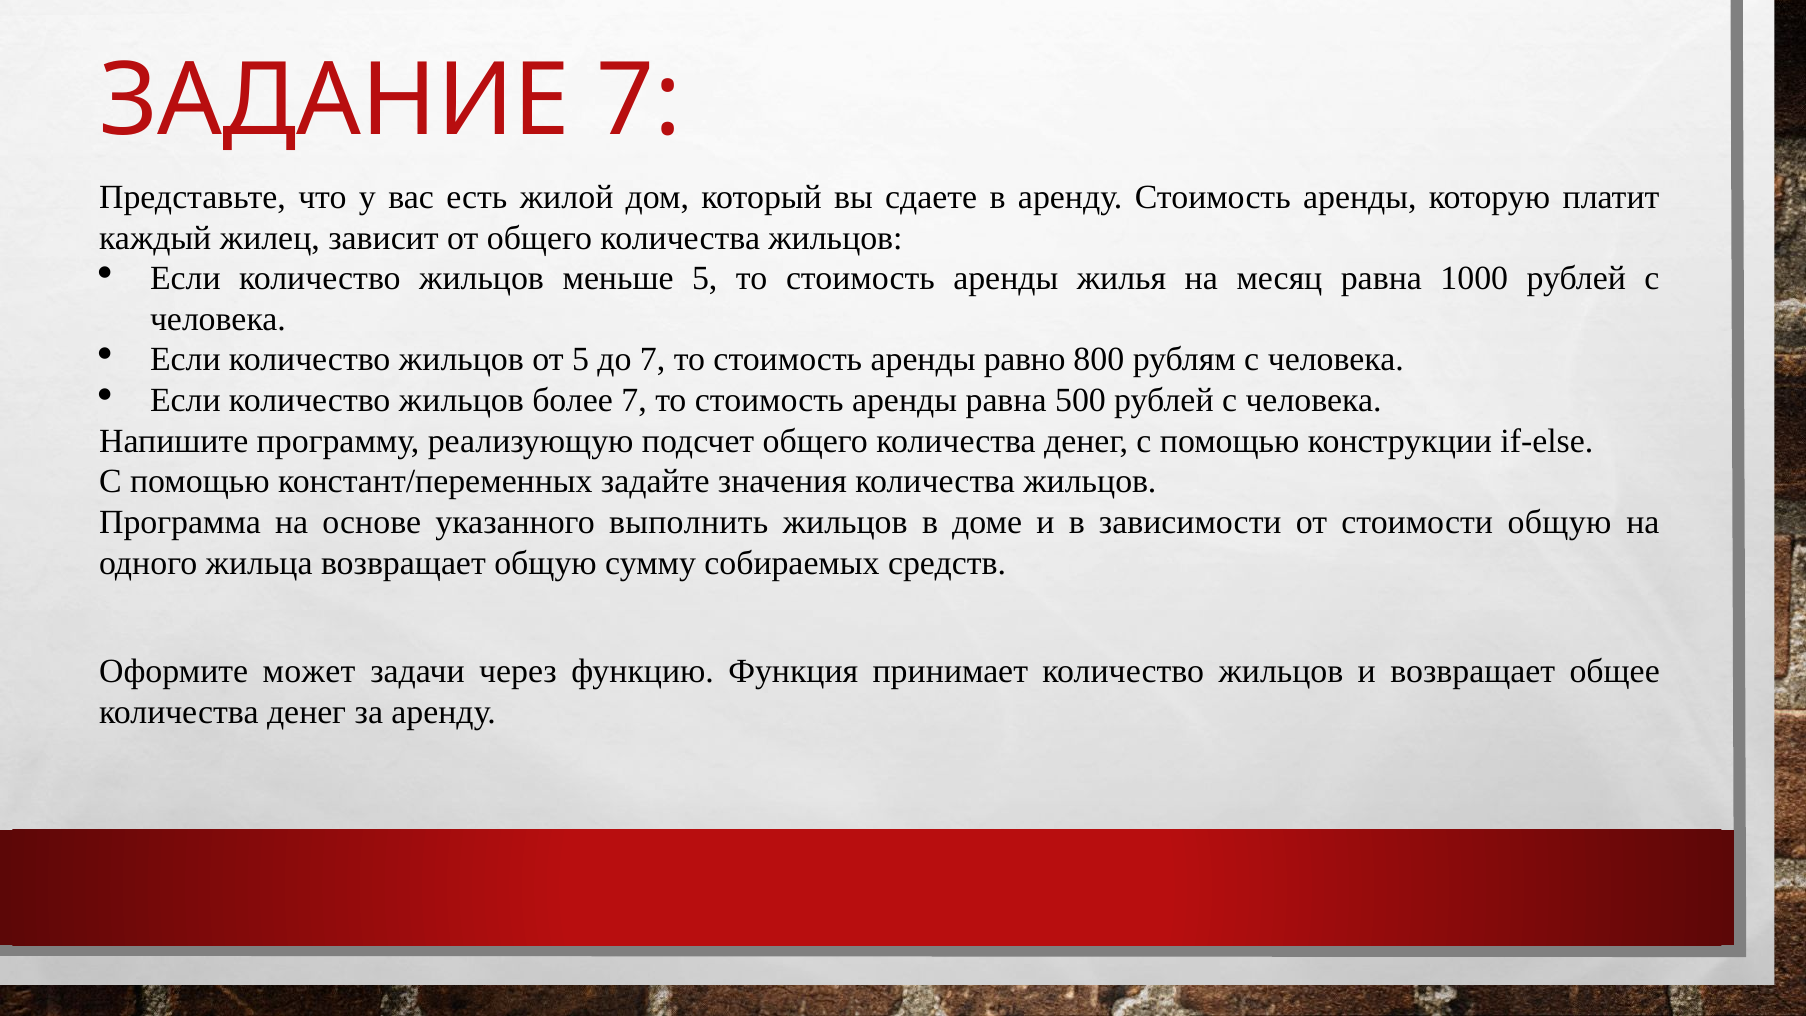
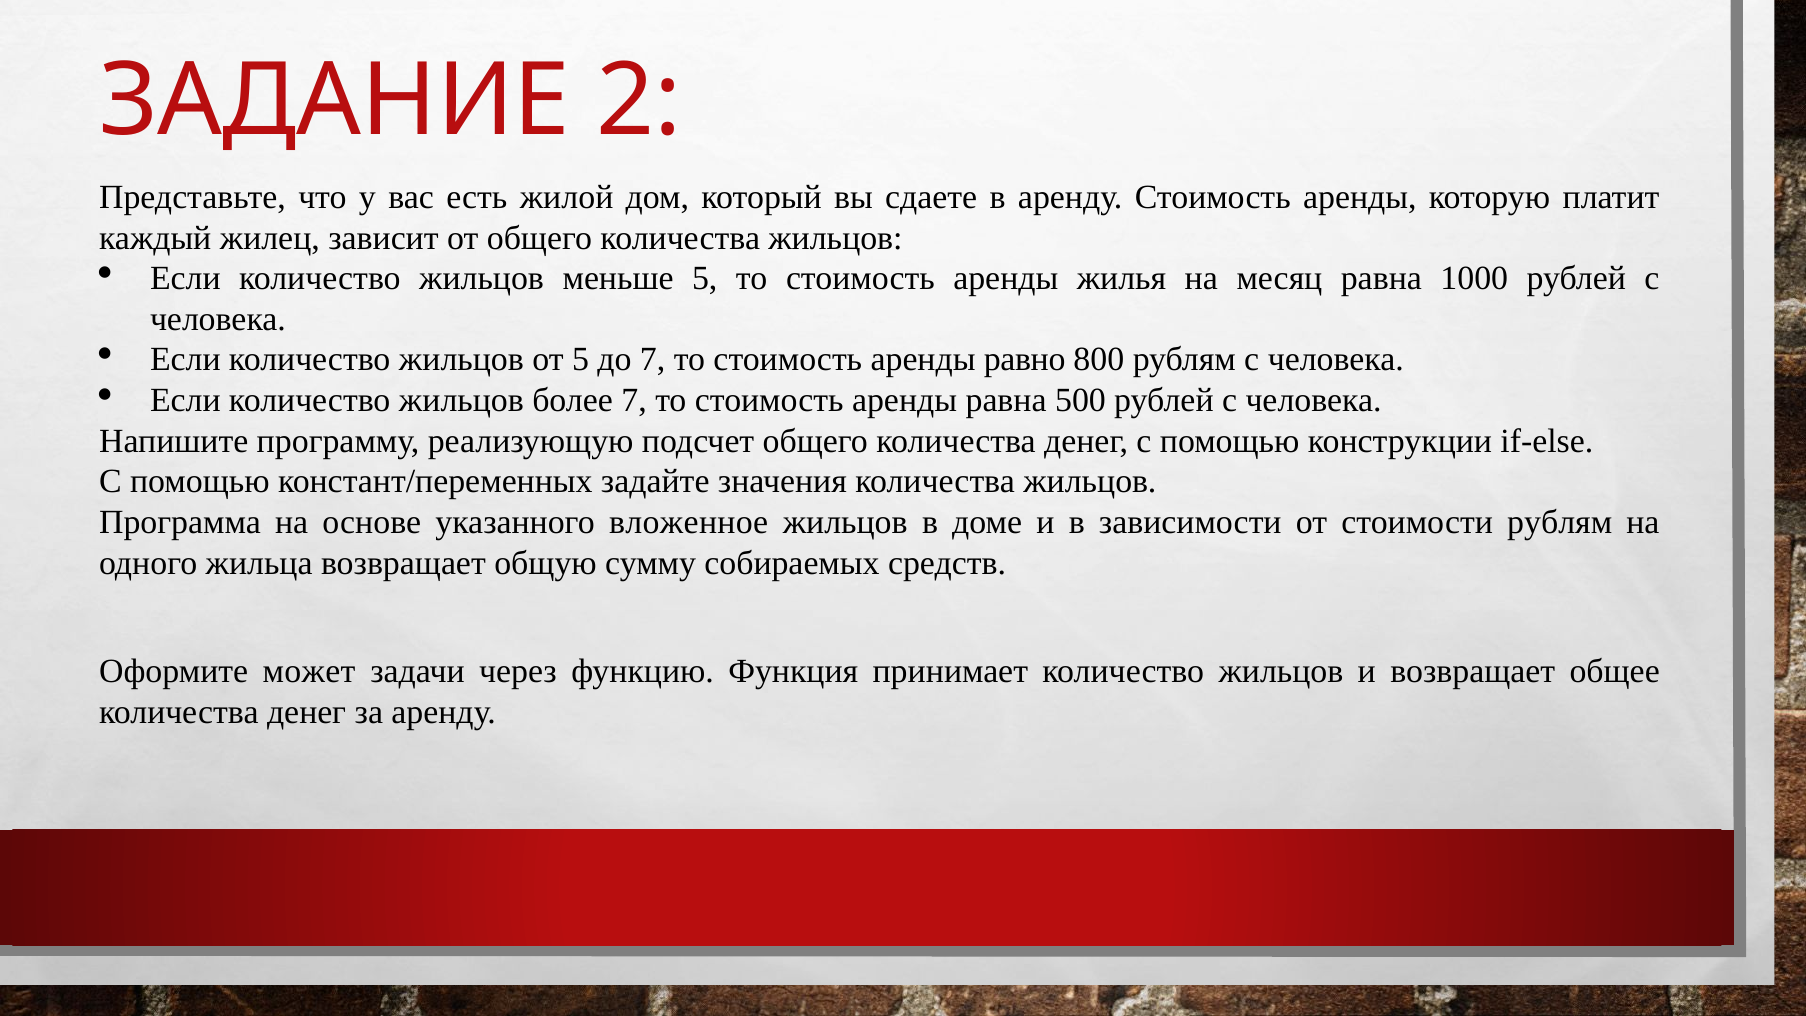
ЗАДАНИЕ 7: 7 -> 2
выполнить: выполнить -> вложенное
стоимости общую: общую -> рублям
